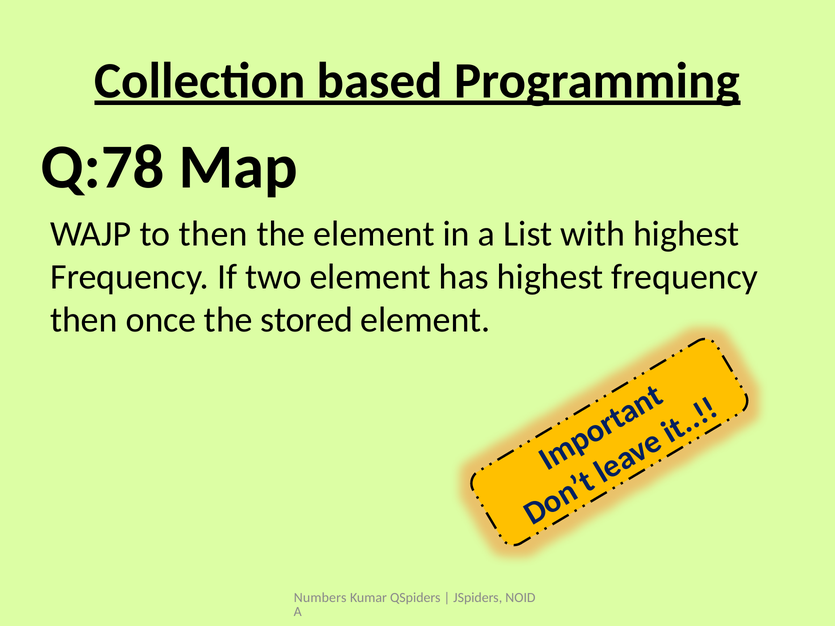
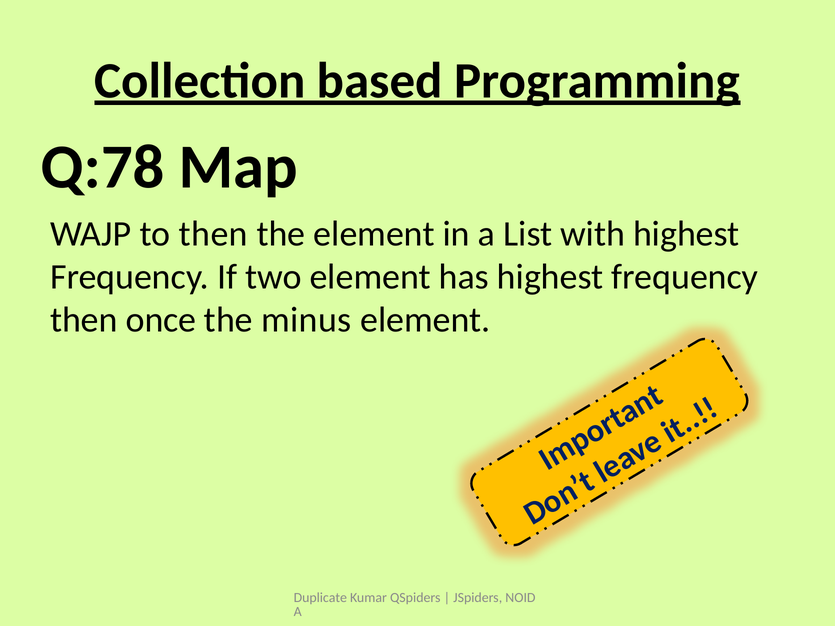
stored: stored -> minus
Numbers: Numbers -> Duplicate
